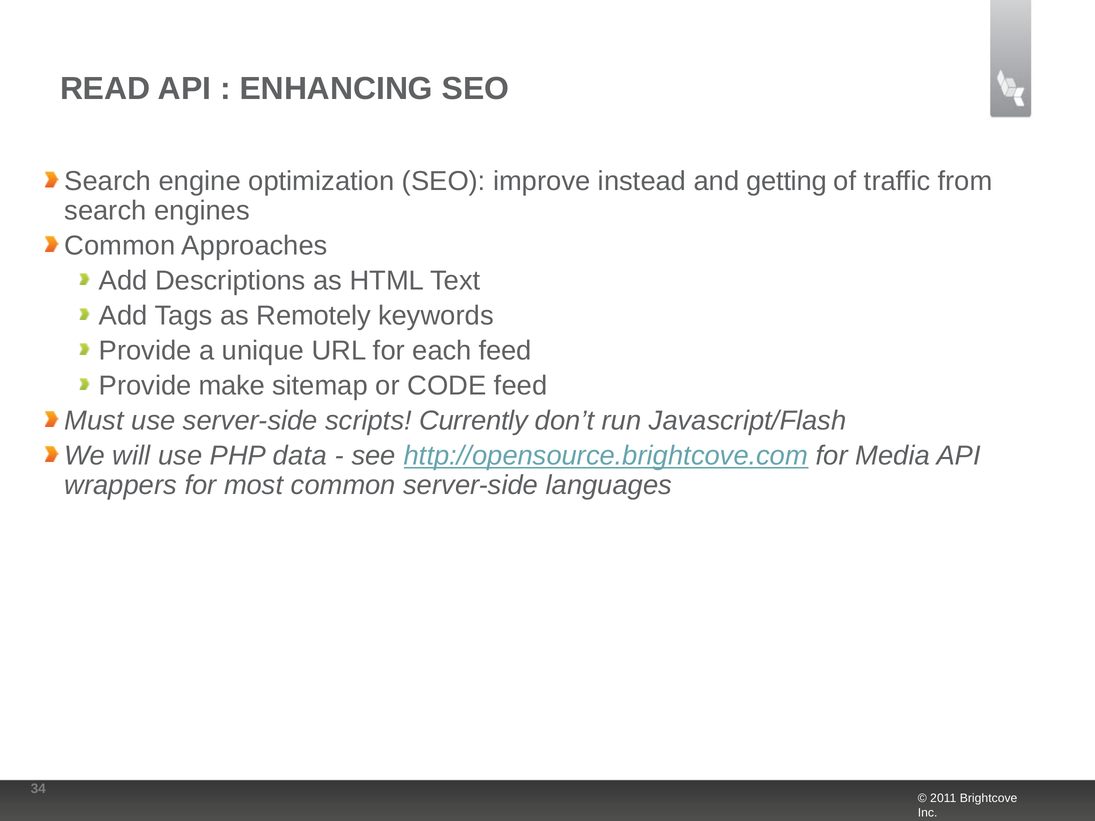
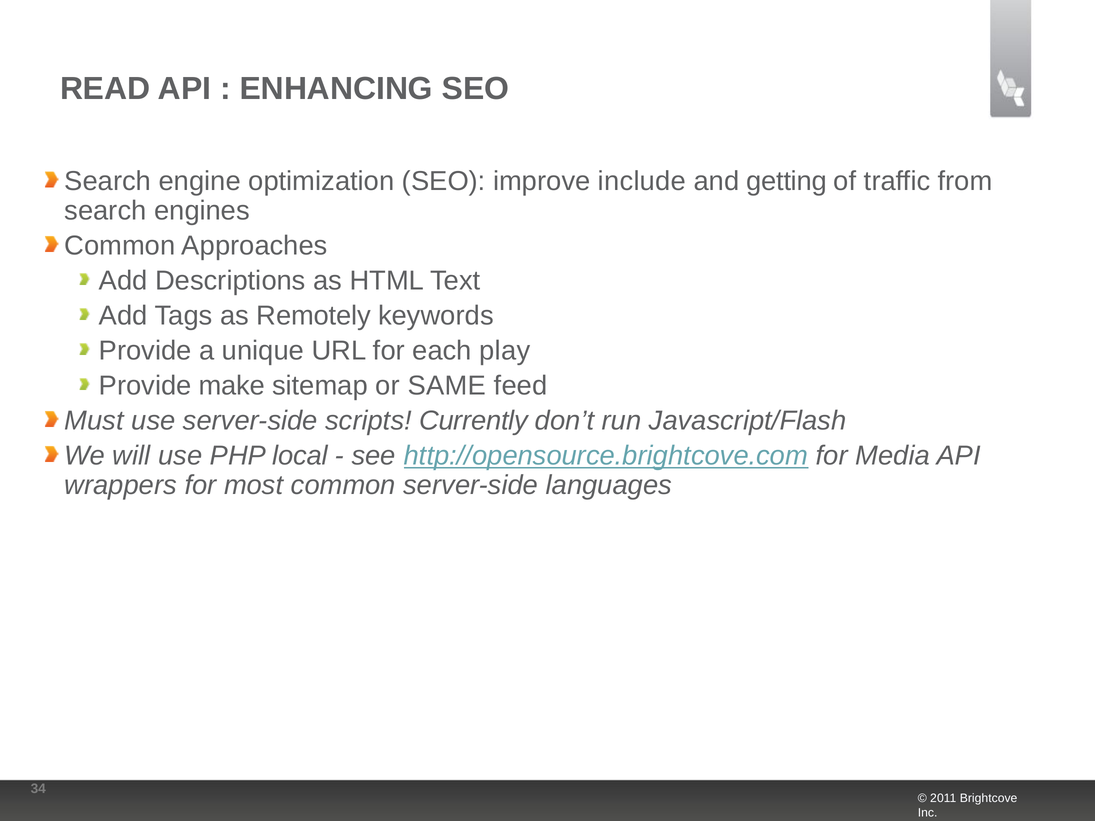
instead: instead -> include
each feed: feed -> play
CODE: CODE -> SAME
data: data -> local
